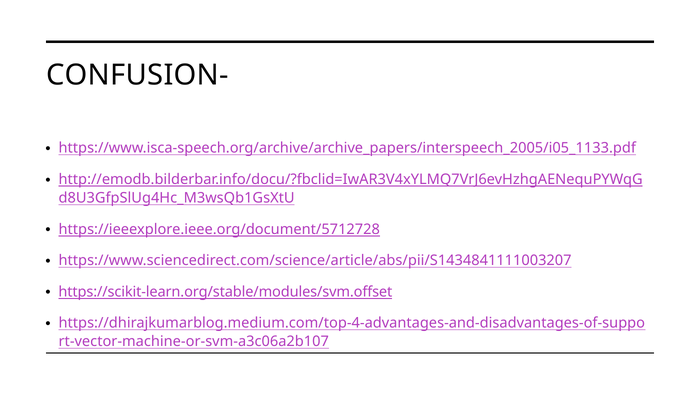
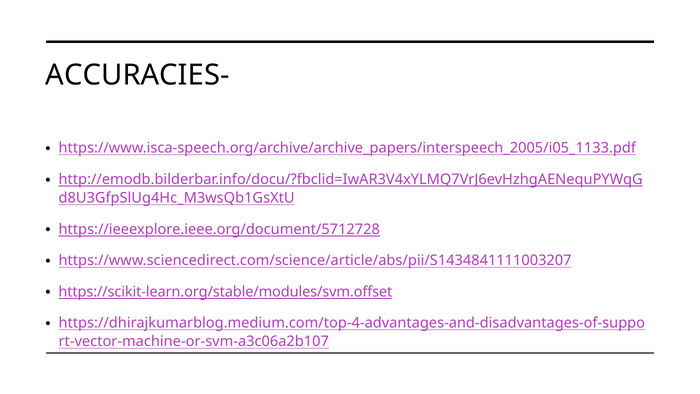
CONFUSION-: CONFUSION- -> ACCURACIES-
